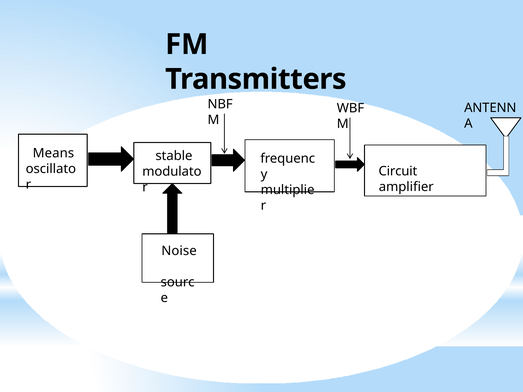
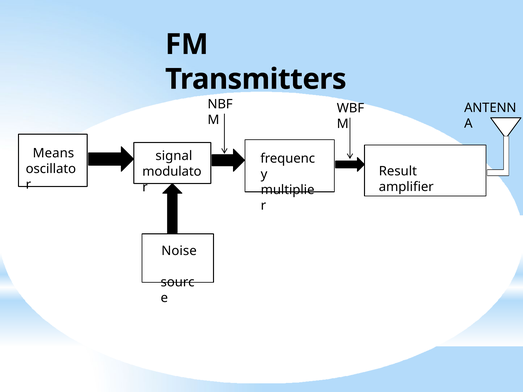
stable: stable -> signal
Circuit: Circuit -> Result
